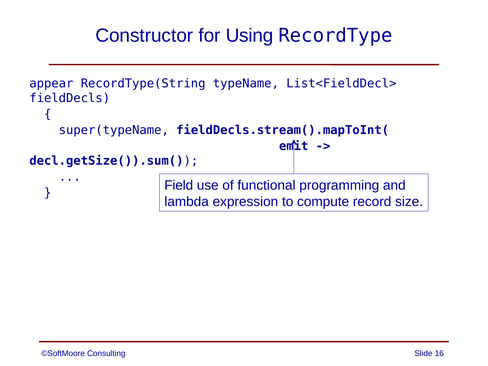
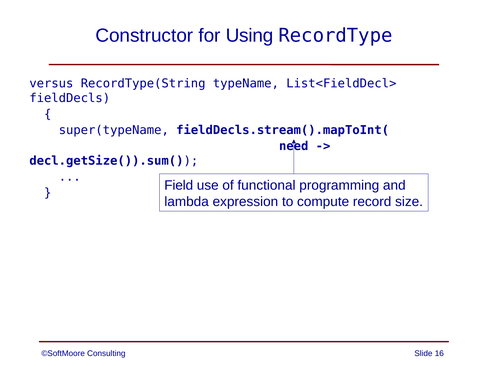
appear: appear -> versus
emit: emit -> need
